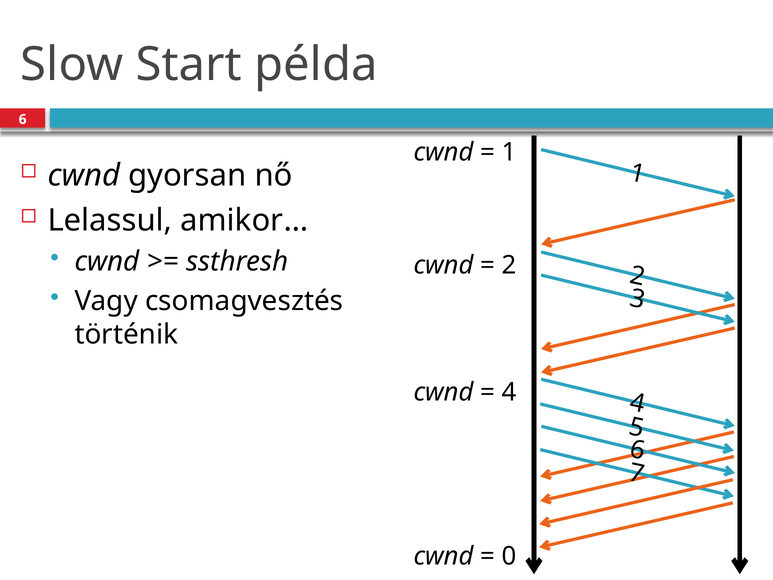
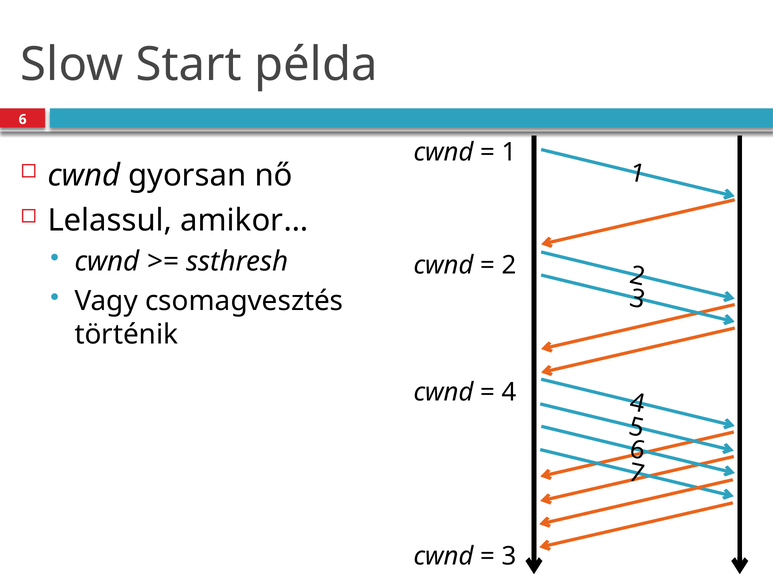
0 at (509, 556): 0 -> 3
